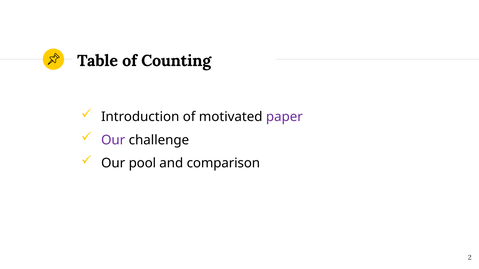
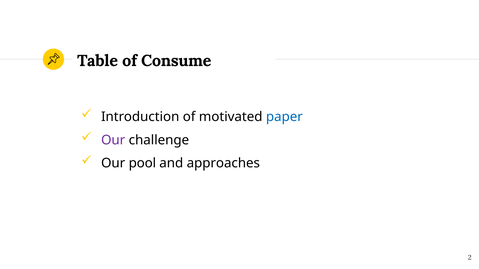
Counting: Counting -> Consume
paper colour: purple -> blue
comparison: comparison -> approaches
